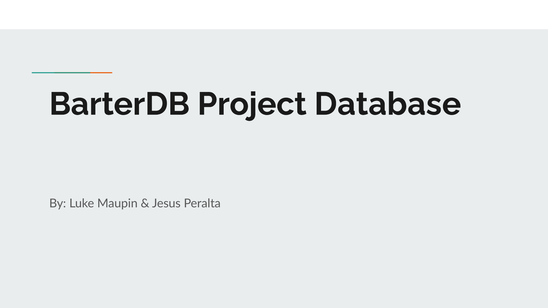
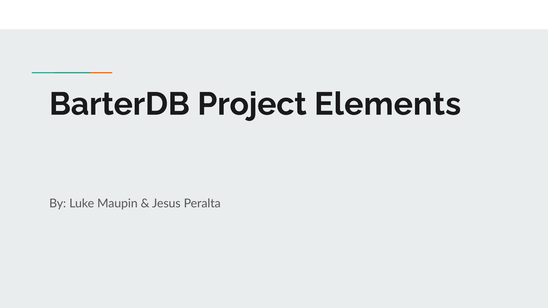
Database: Database -> Elements
